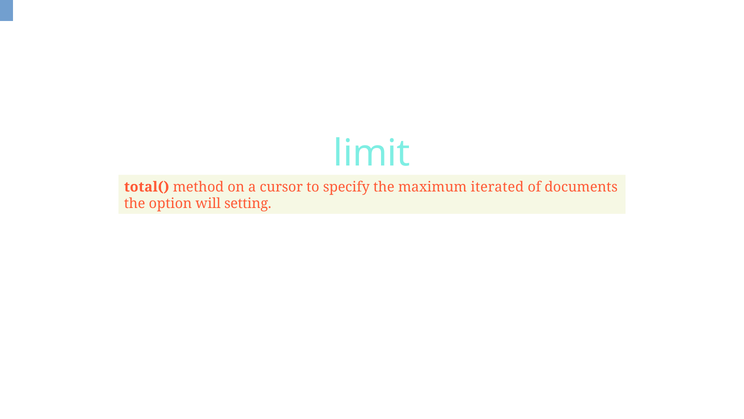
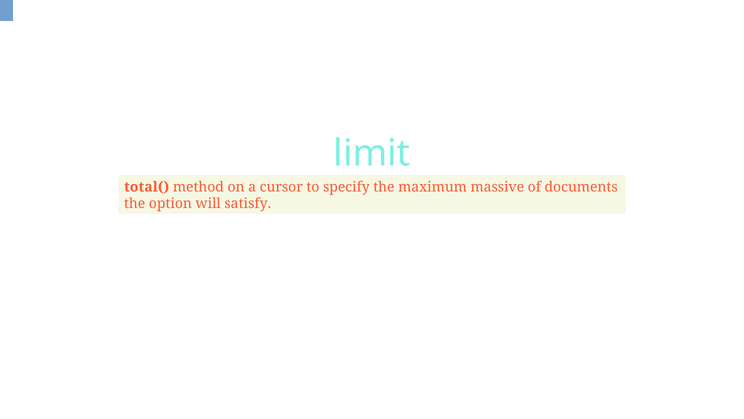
iterated: iterated -> massive
setting: setting -> satisfy
